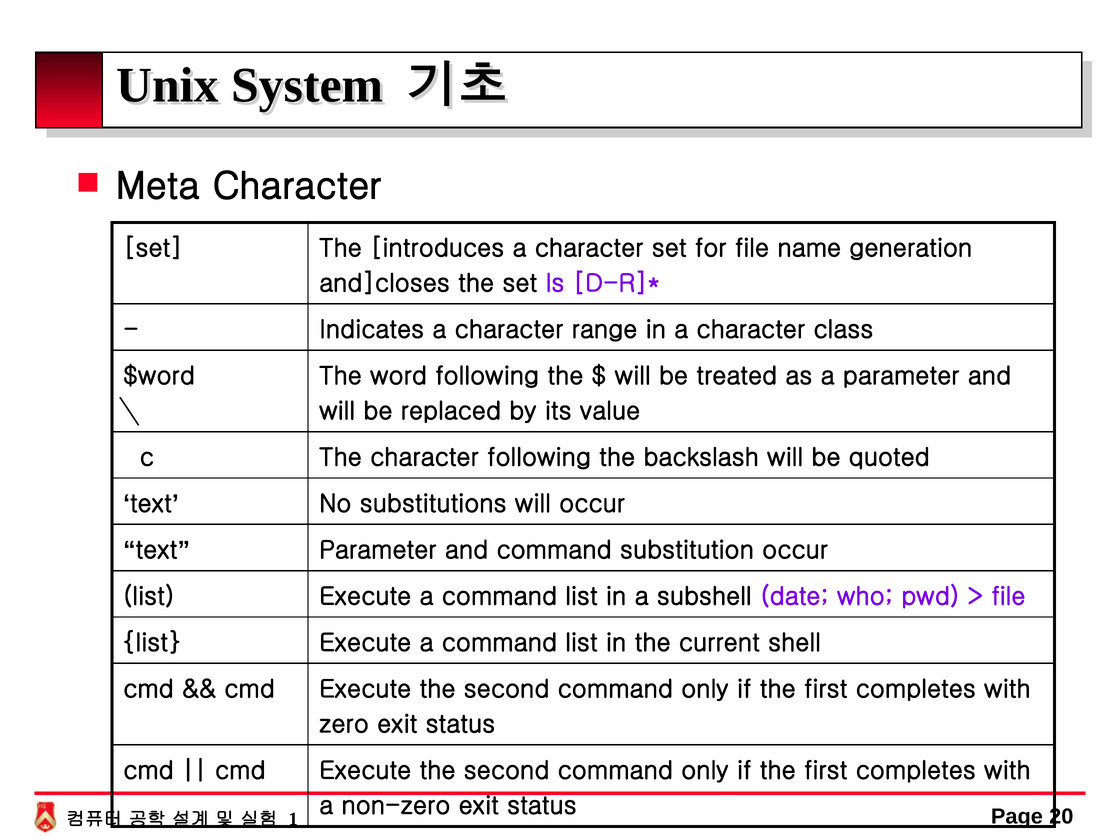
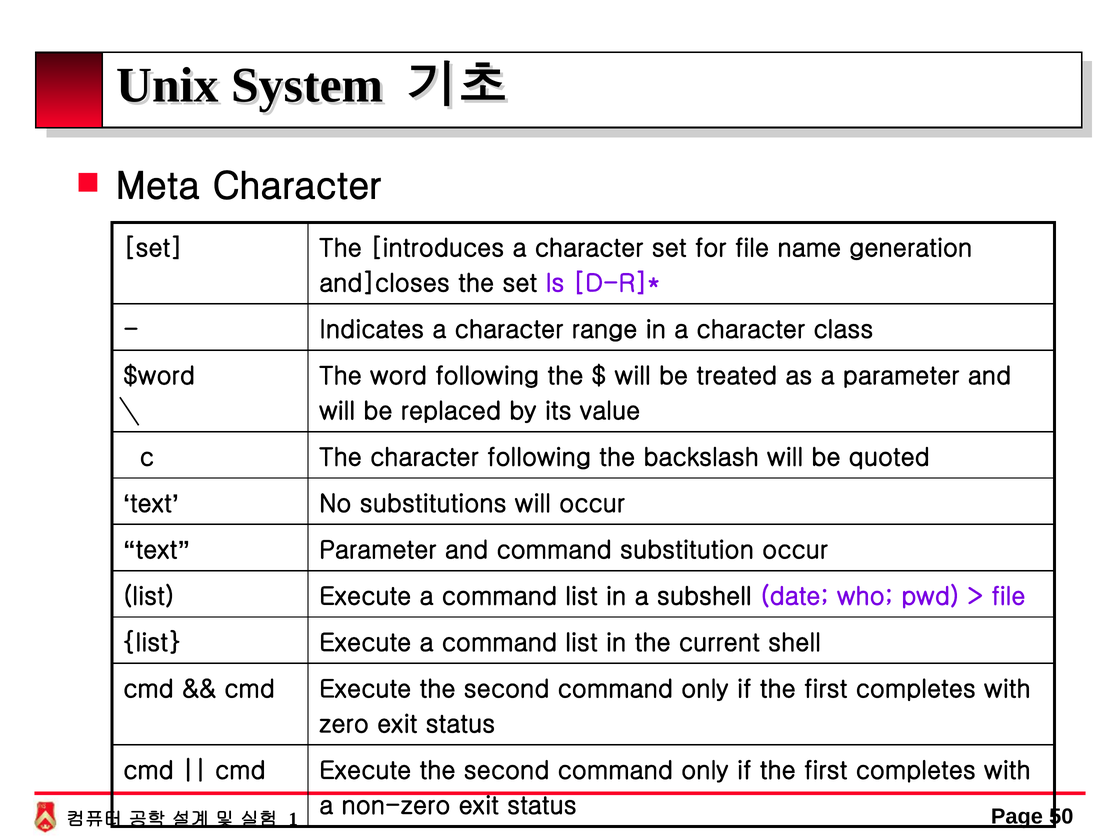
20: 20 -> 50
